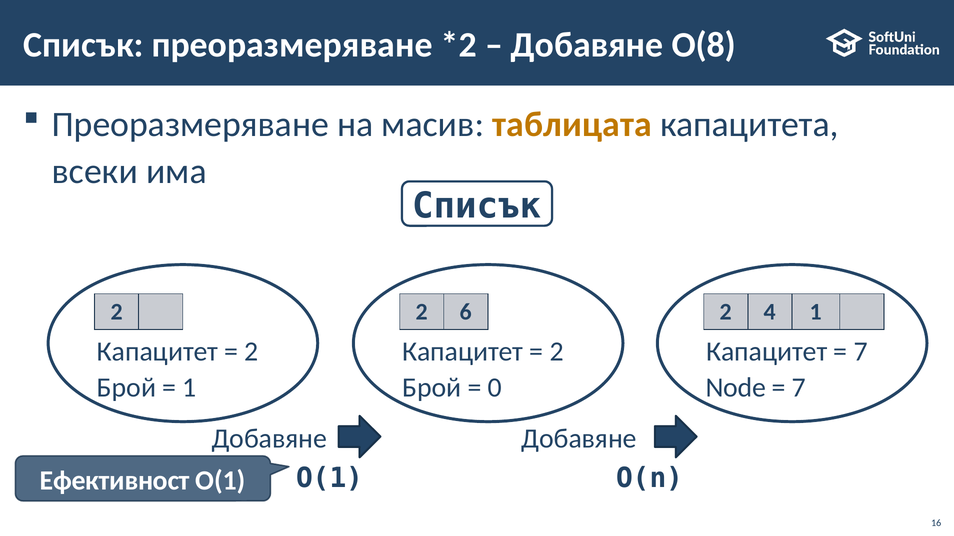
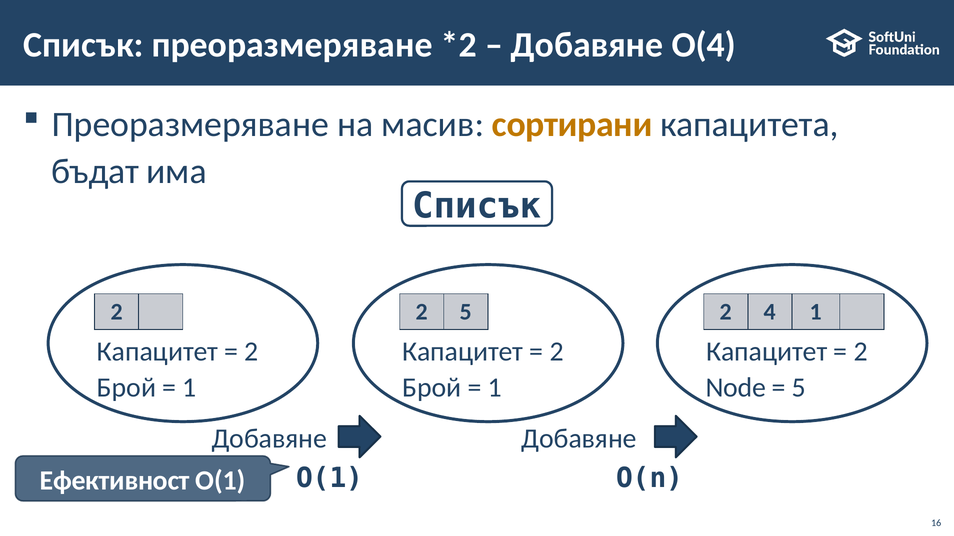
O(8: O(8 -> O(4
таблицата: таблицата -> сортирани
всеки: всеки -> бъдат
2 6: 6 -> 5
7 at (861, 352): 7 -> 2
0 at (495, 388): 0 -> 1
7 at (799, 388): 7 -> 5
